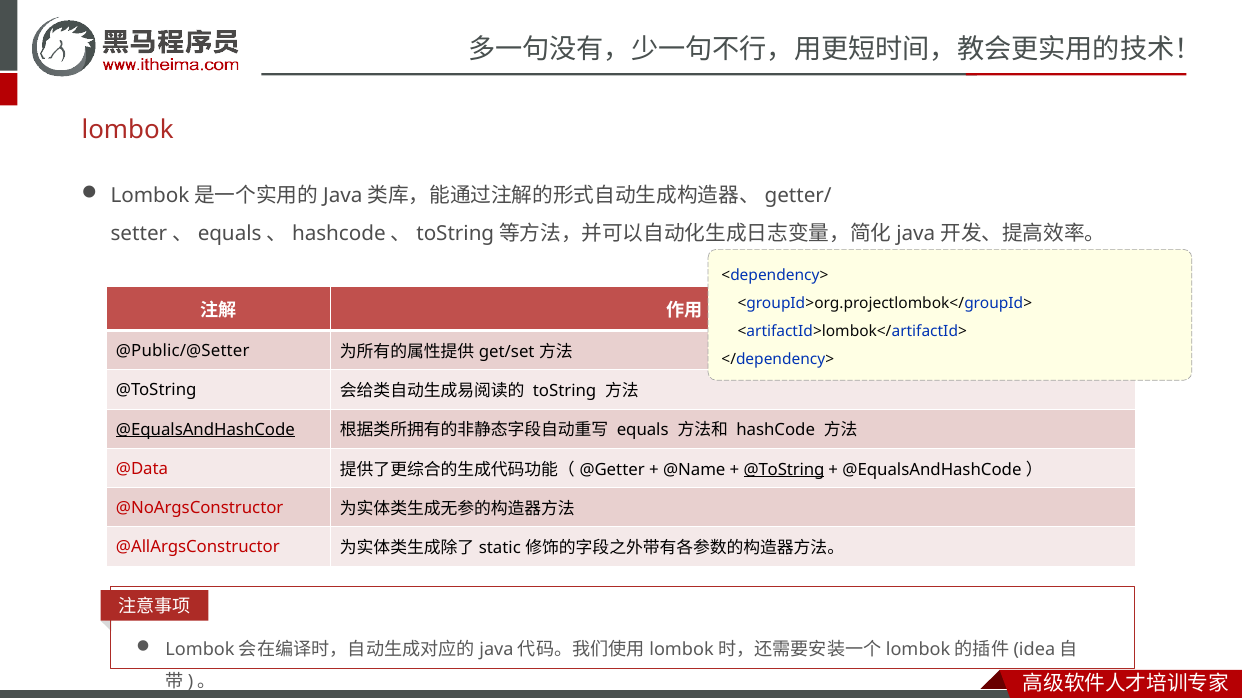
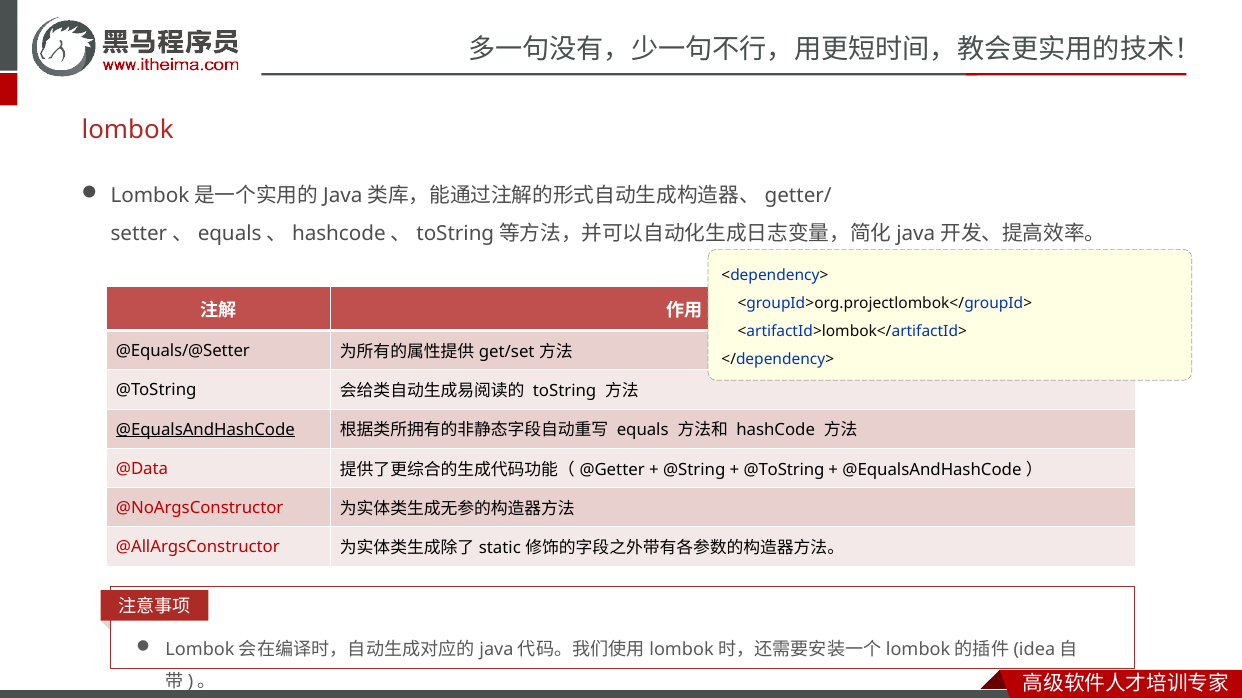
@Public/@Setter: @Public/@Setter -> @Equals/@Setter
@Name: @Name -> @String
@ToString at (784, 470) underline: present -> none
